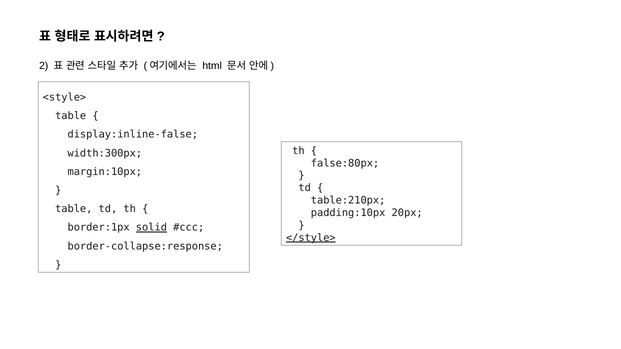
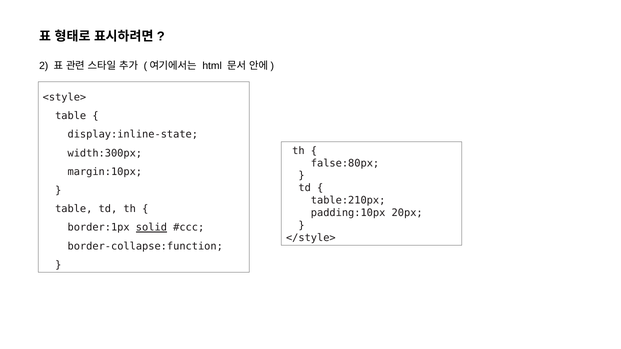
display:inline-false: display:inline-false -> display:inline-state
</style> underline: present -> none
border-collapse:response: border-collapse:response -> border-collapse:function
